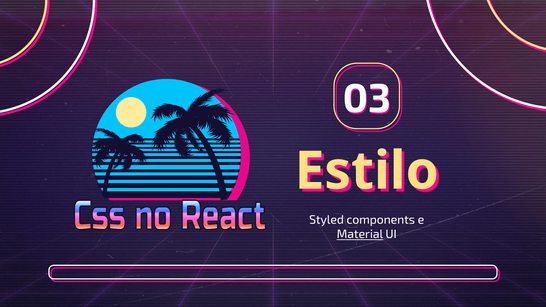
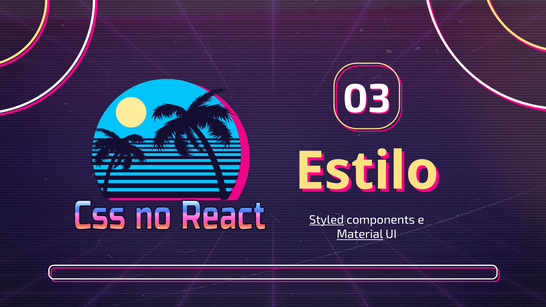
Styled underline: none -> present
